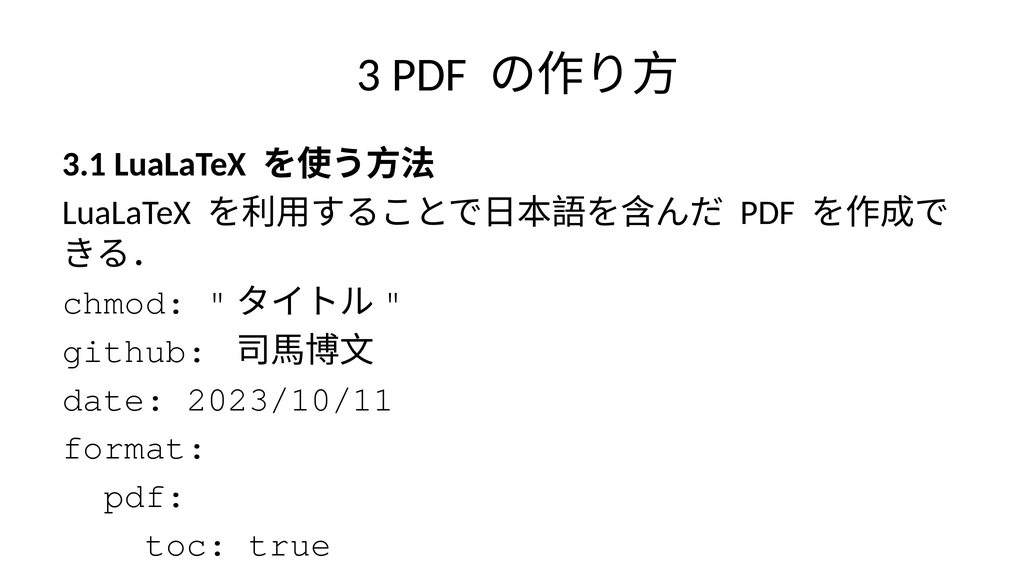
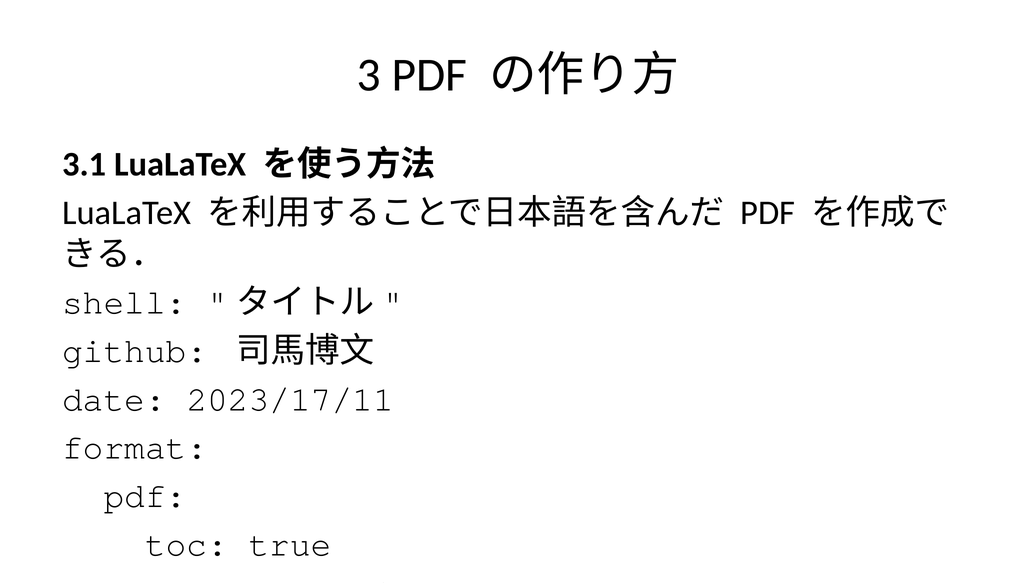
chmod at (124, 302): chmod -> shell
2023/10/11: 2023/10/11 -> 2023/17/11
